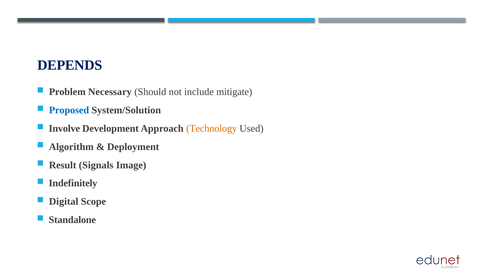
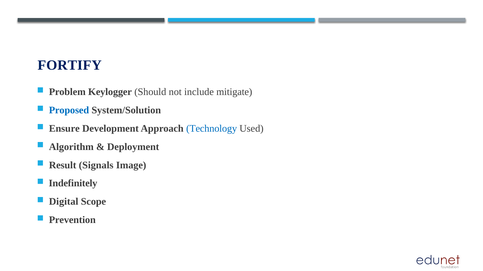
DEPENDS: DEPENDS -> FORTIFY
Necessary: Necessary -> Keylogger
Involve: Involve -> Ensure
Technology colour: orange -> blue
Standalone: Standalone -> Prevention
